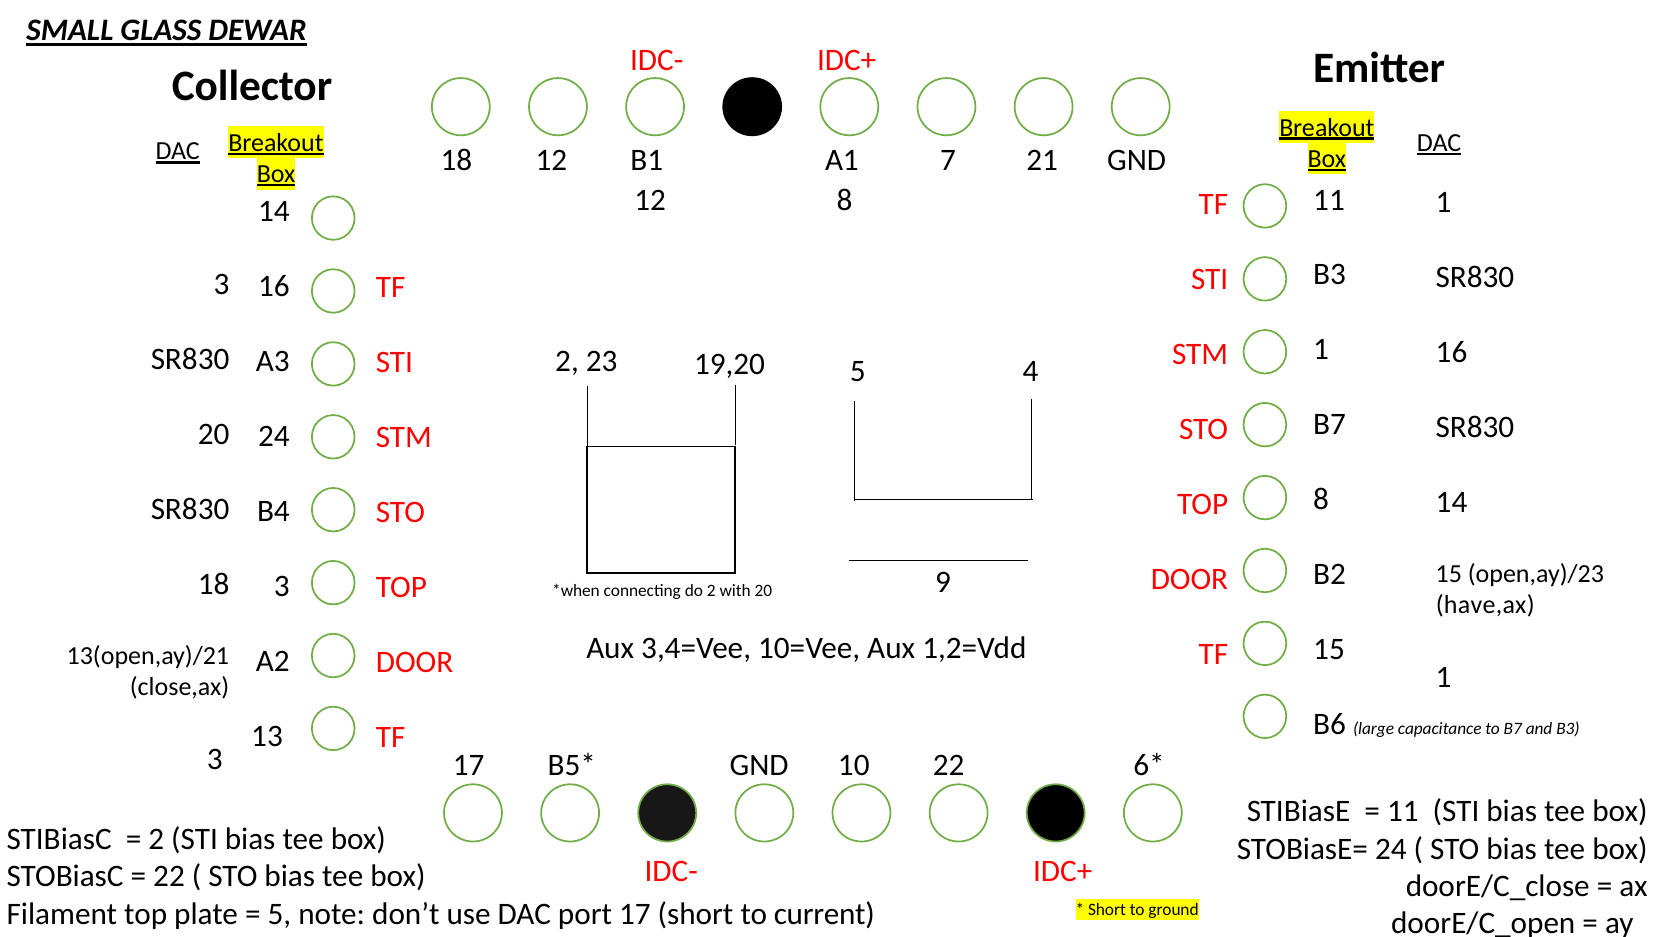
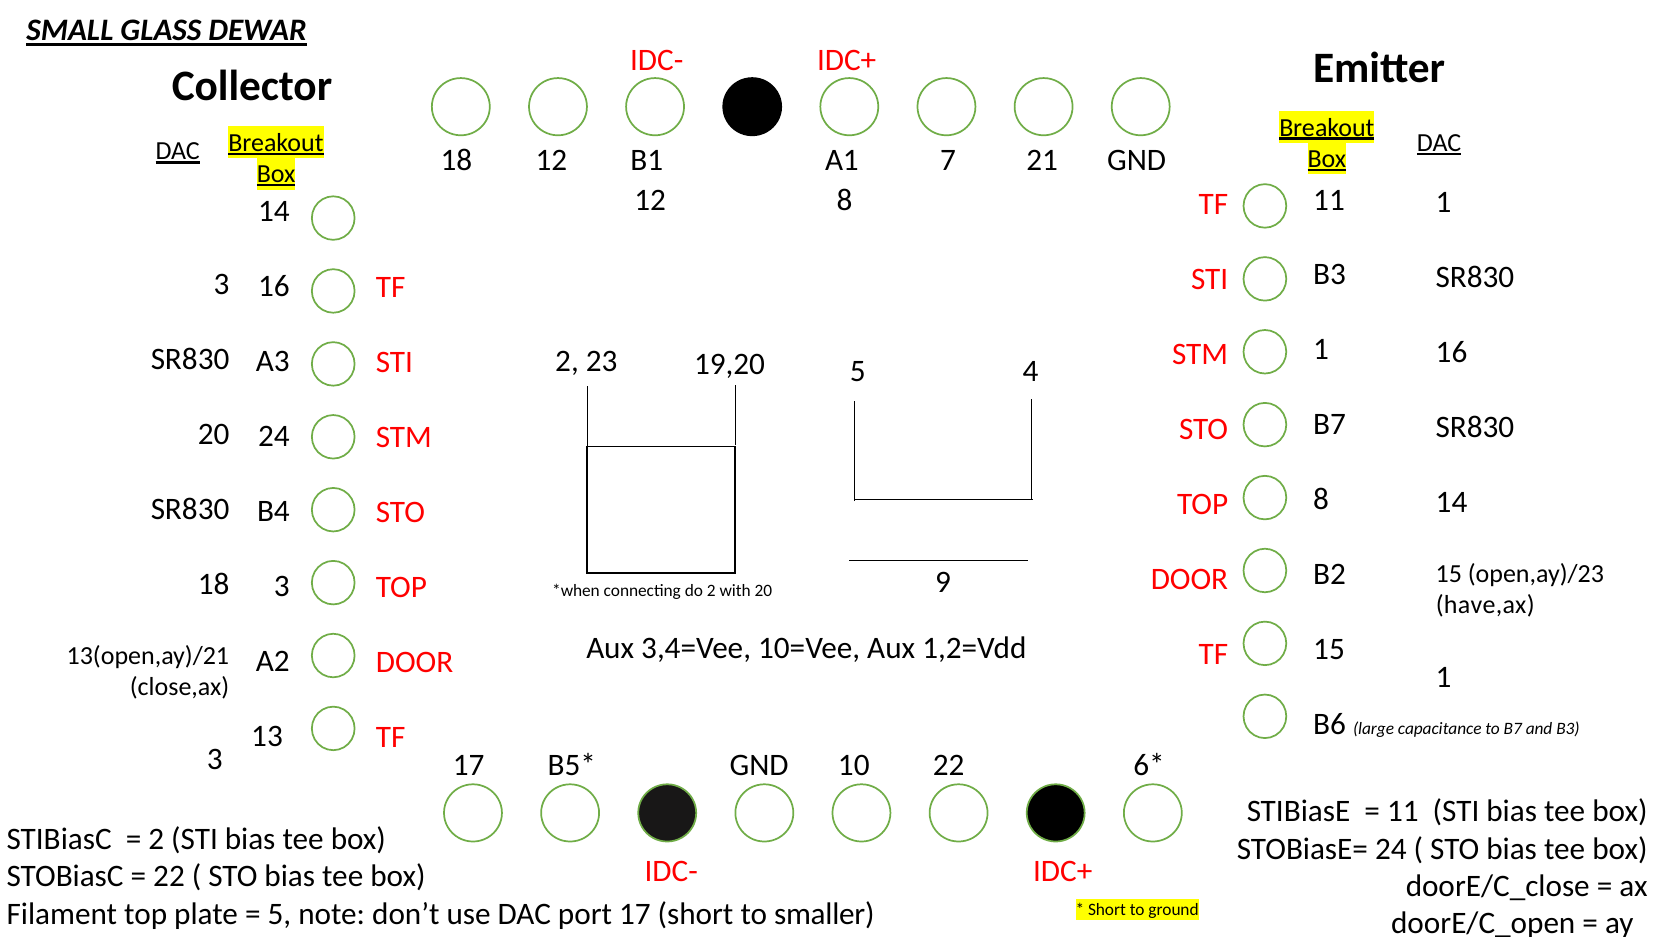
current: current -> smaller
